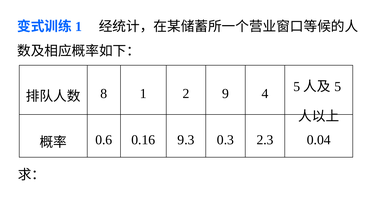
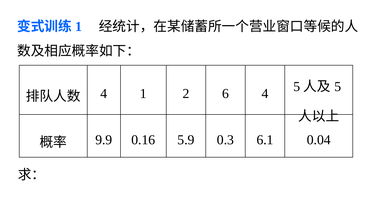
8 at (104, 94): 8 -> 4
9: 9 -> 6
0.6: 0.6 -> 9.9
9.3: 9.3 -> 5.9
2.3: 2.3 -> 6.1
